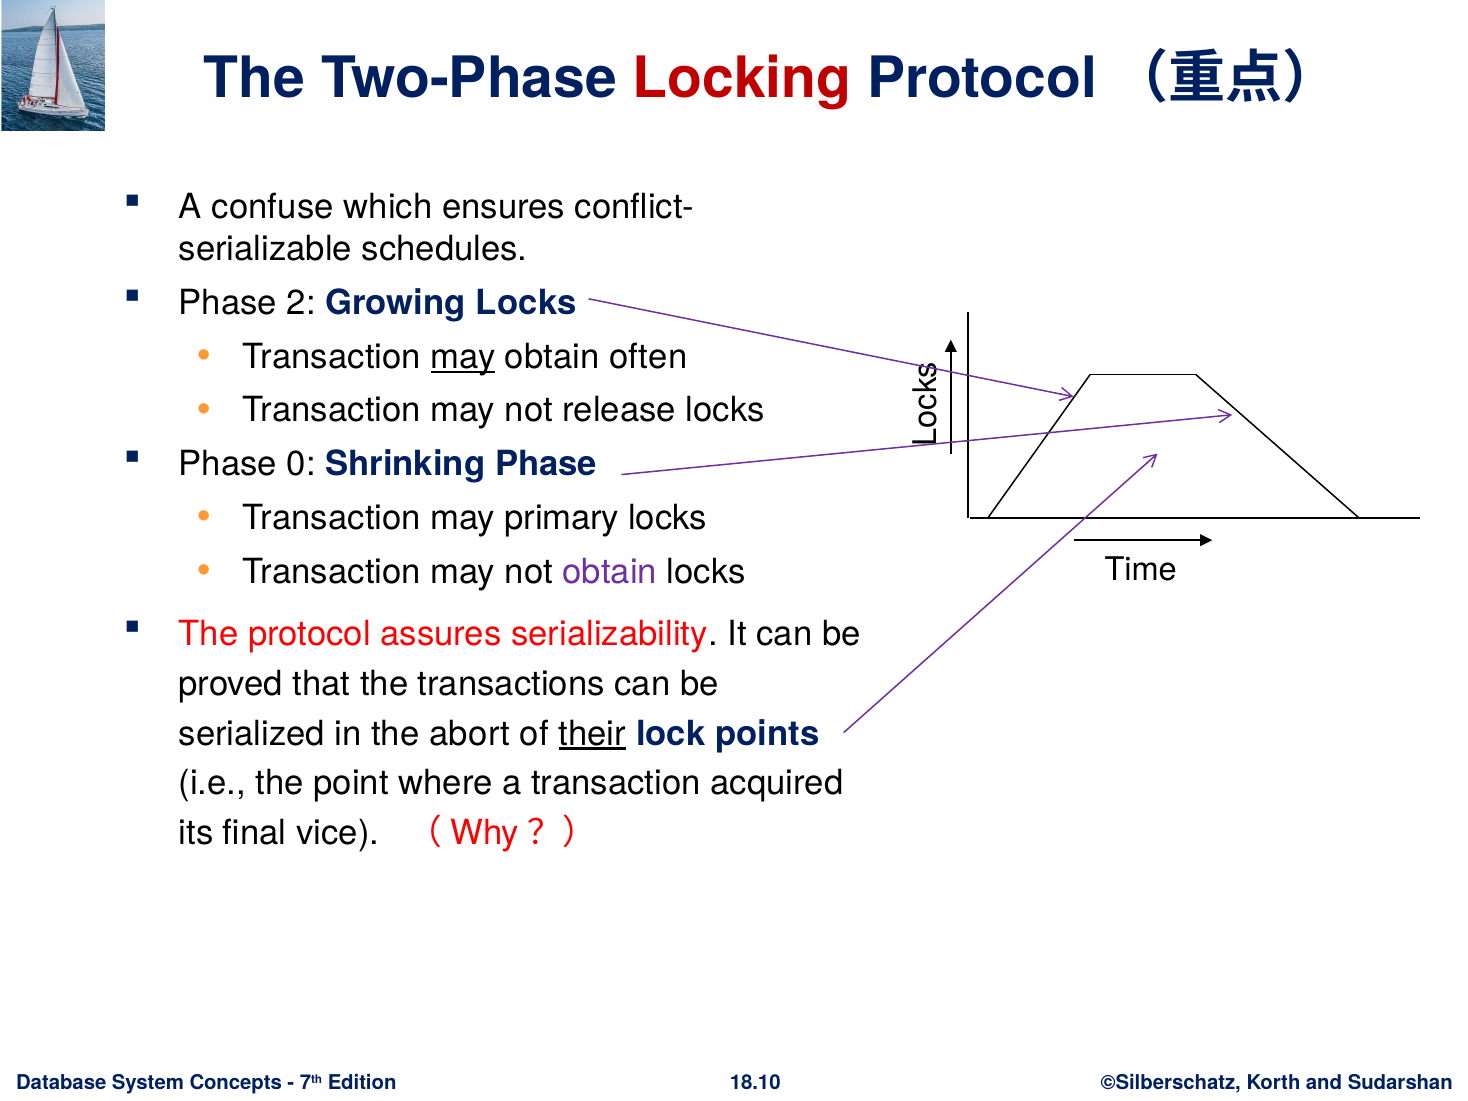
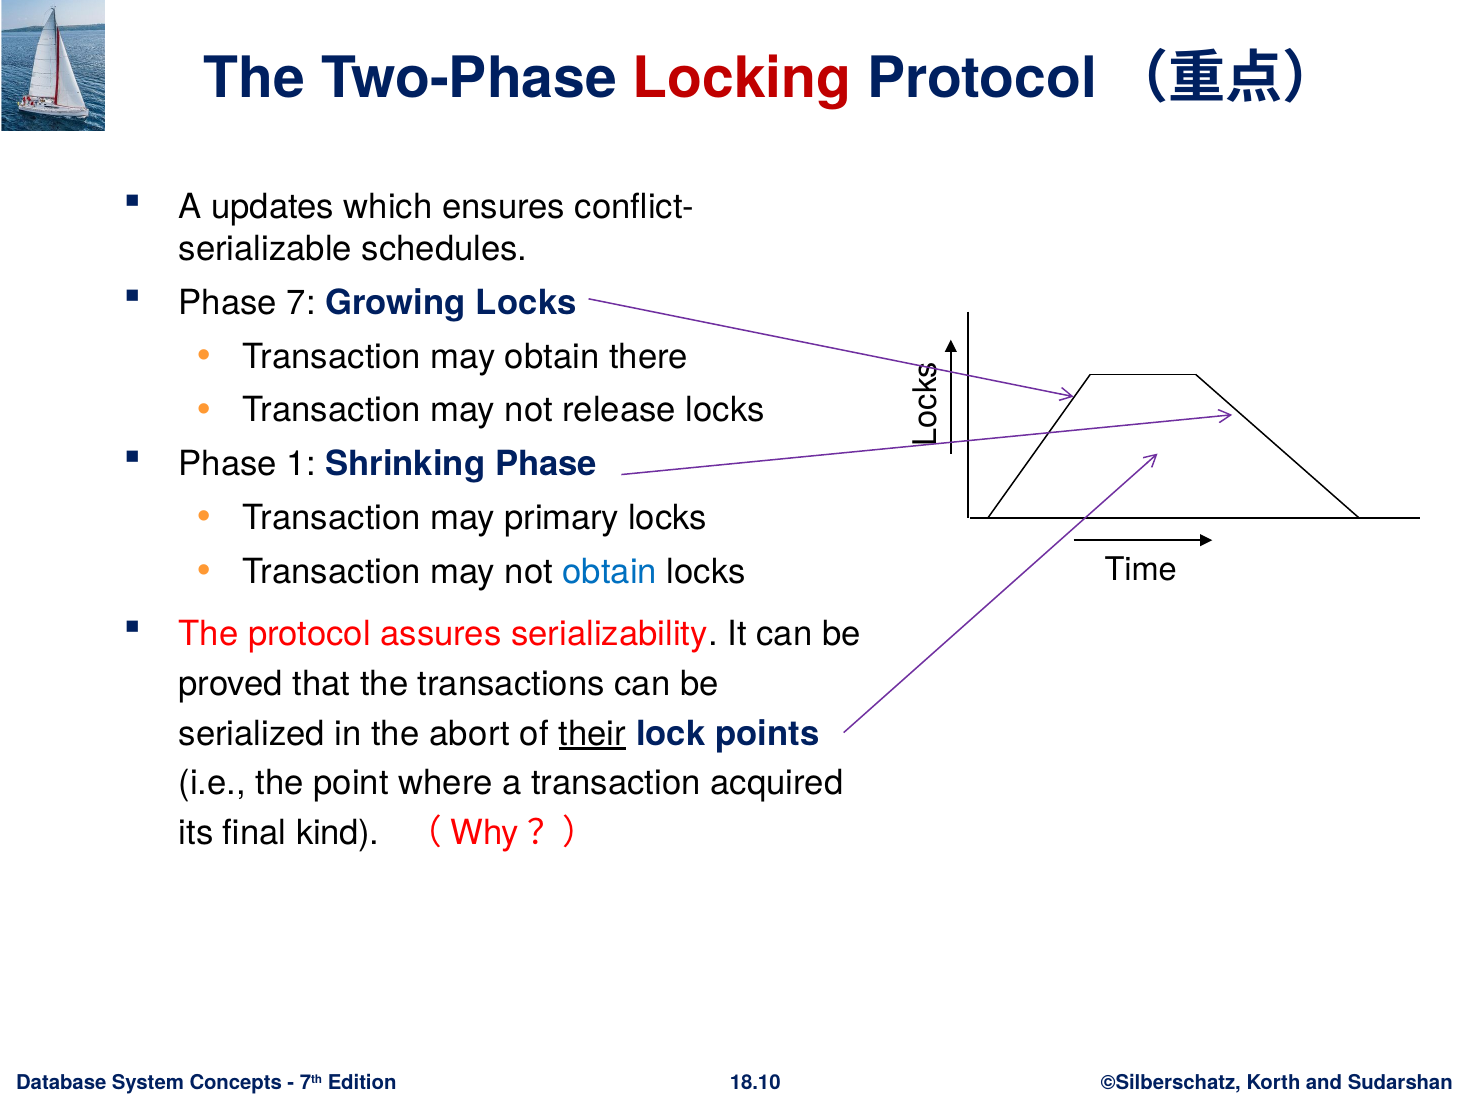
confuse: confuse -> updates
2: 2 -> 7
may at (463, 357) underline: present -> none
often: often -> there
0: 0 -> 1
obtain at (610, 572) colour: purple -> blue
vice: vice -> kind
